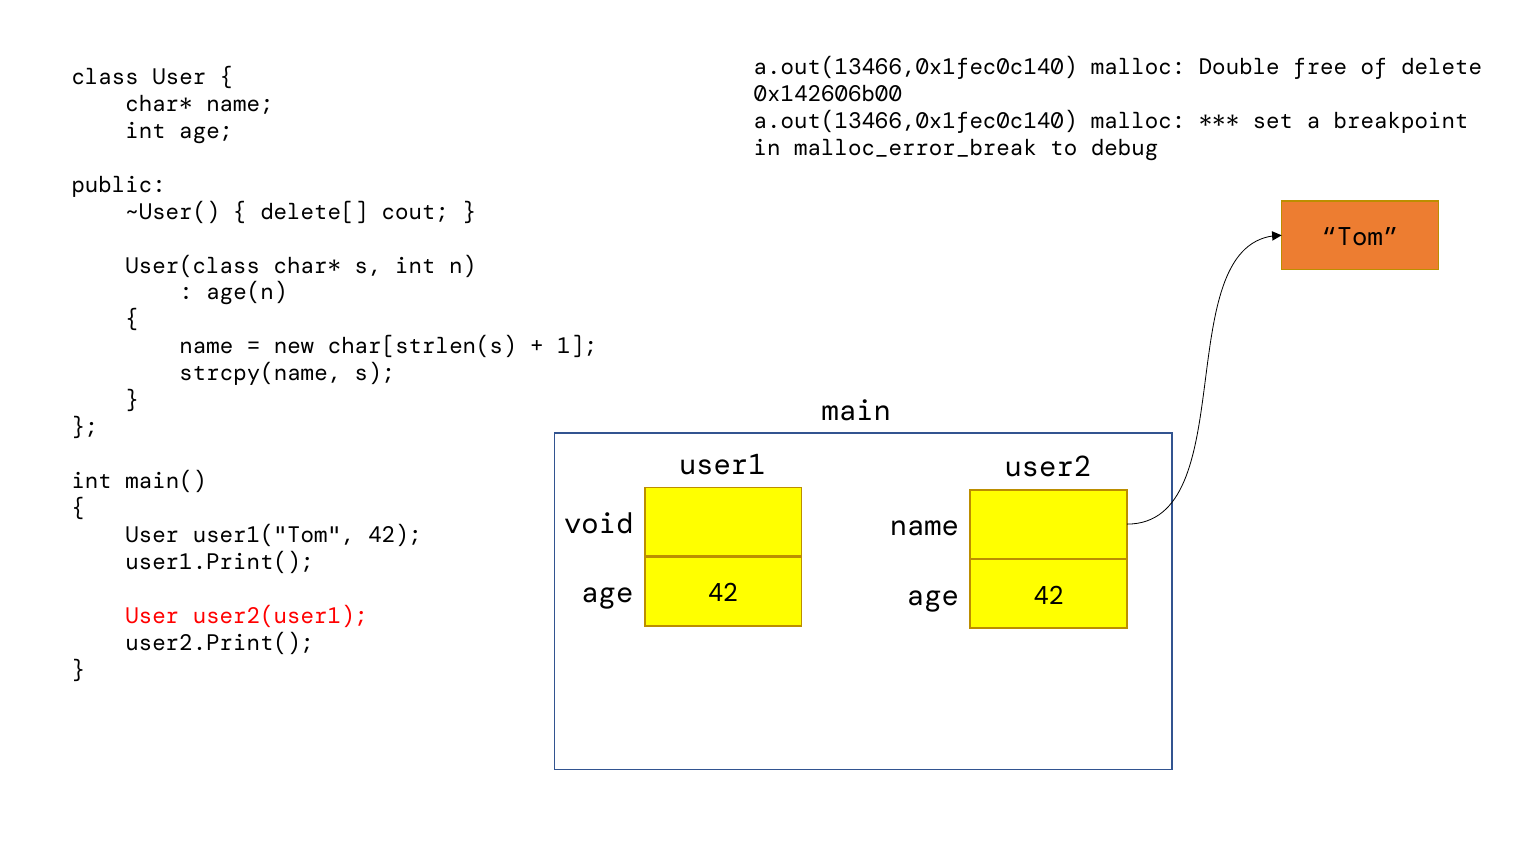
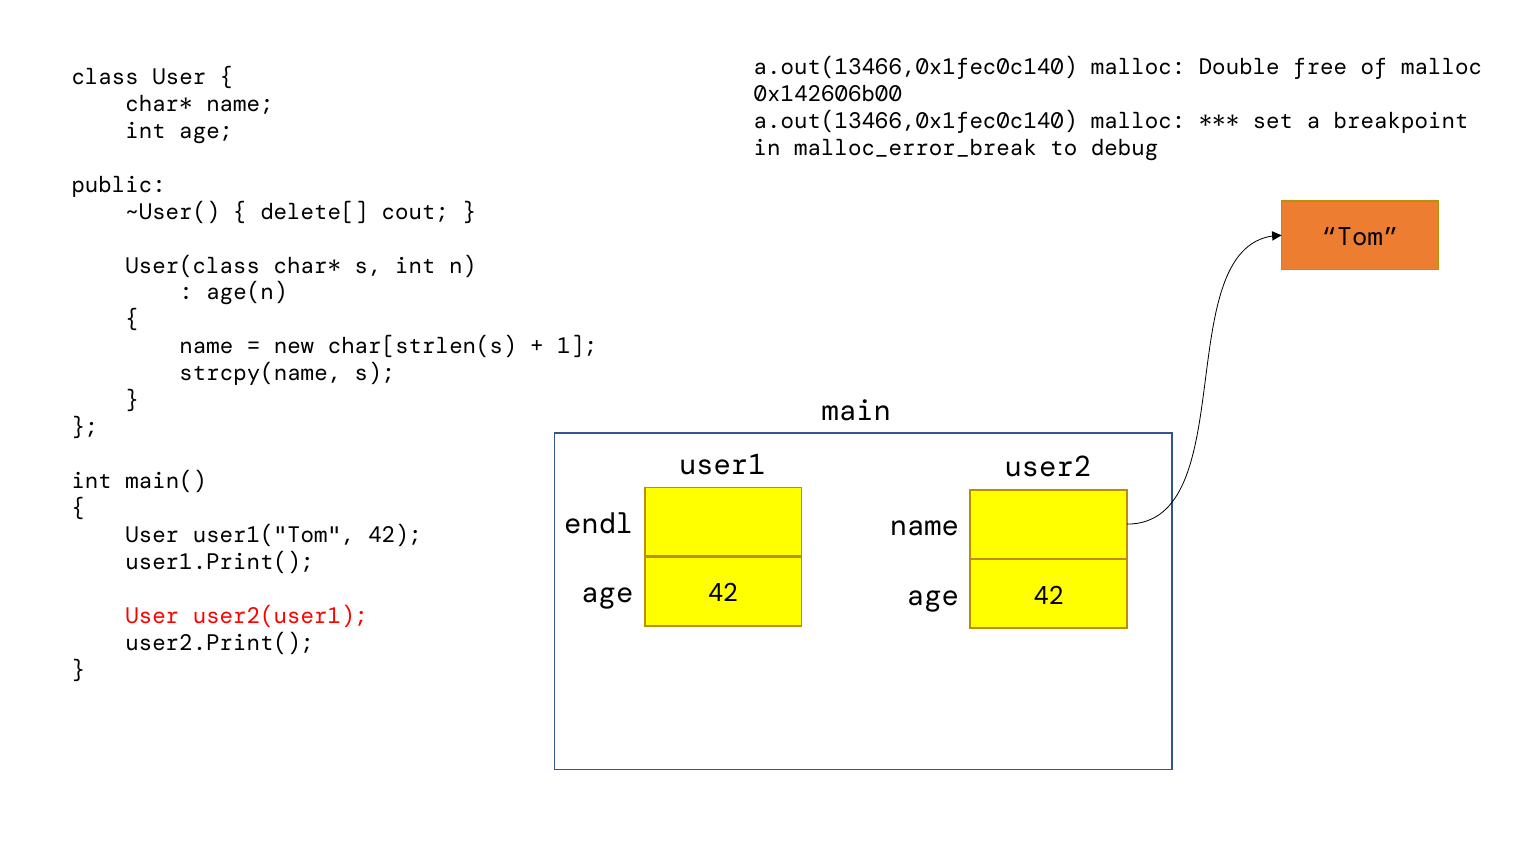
of delete: delete -> malloc
void: void -> endl
